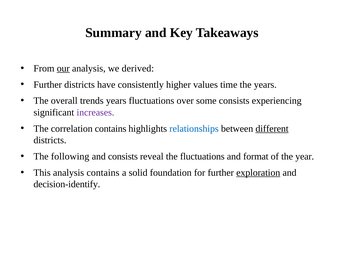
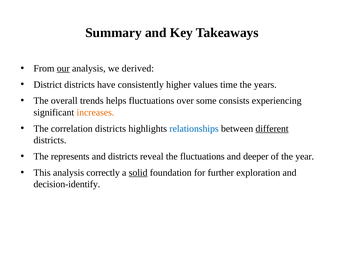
Further at (48, 85): Further -> District
trends years: years -> helps
increases colour: purple -> orange
correlation contains: contains -> districts
following: following -> represents
and consists: consists -> districts
format: format -> deeper
analysis contains: contains -> correctly
solid underline: none -> present
exploration underline: present -> none
